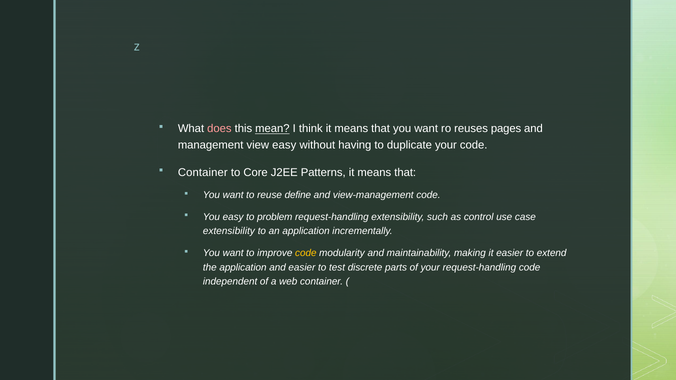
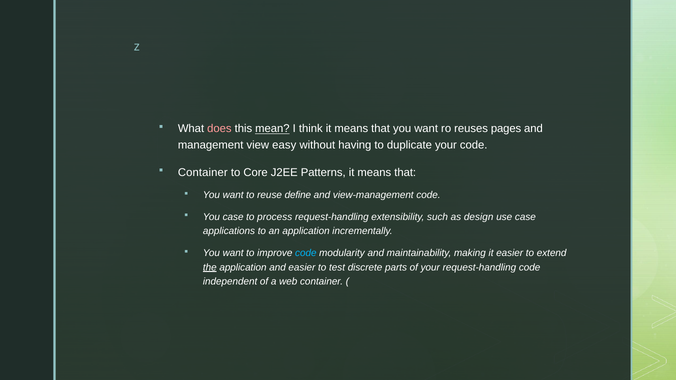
You easy: easy -> case
problem: problem -> process
control: control -> design
extensibility at (229, 231): extensibility -> applications
code at (306, 253) colour: yellow -> light blue
the underline: none -> present
